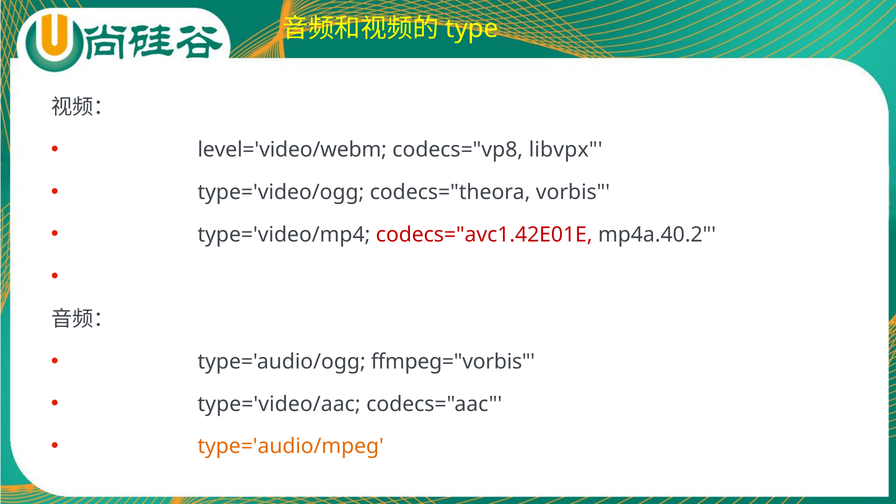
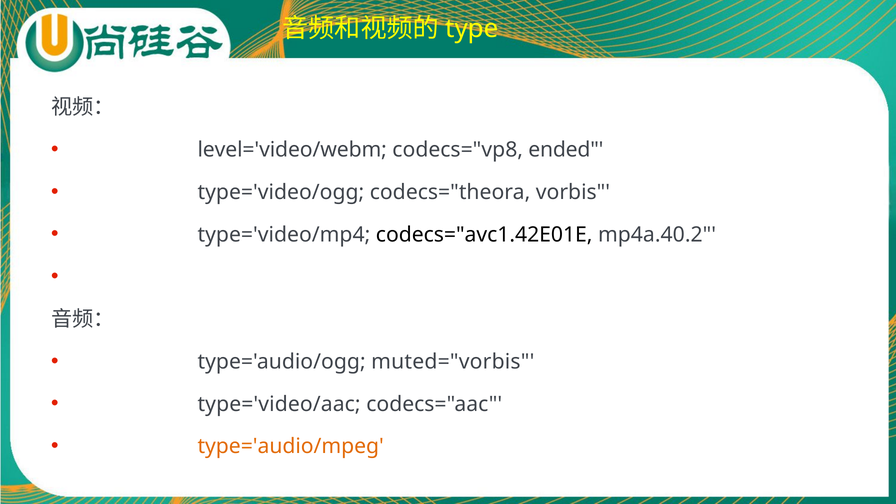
libvpx: libvpx -> ended
codecs="avc1.42E01E colour: red -> black
ffmpeg="vorbis: ffmpeg="vorbis -> muted="vorbis
